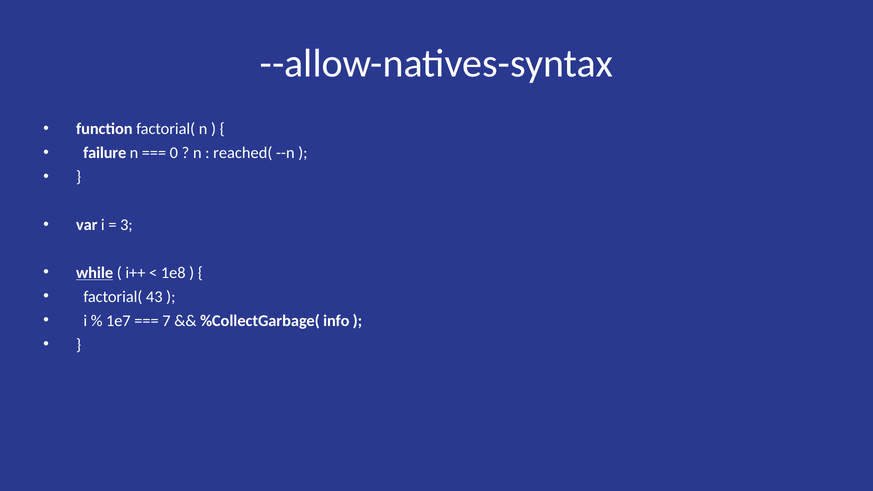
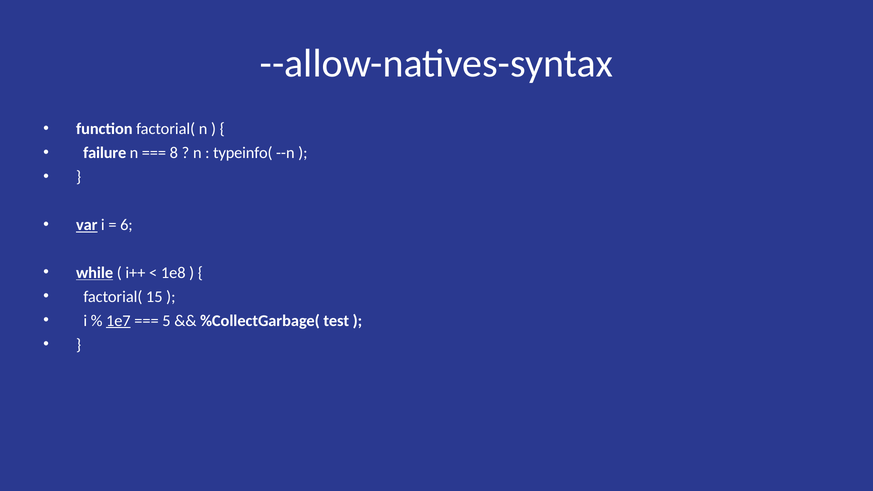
0: 0 -> 8
reached(: reached( -> typeinfo(
var underline: none -> present
3: 3 -> 6
43: 43 -> 15
1e7 underline: none -> present
7: 7 -> 5
info: info -> test
